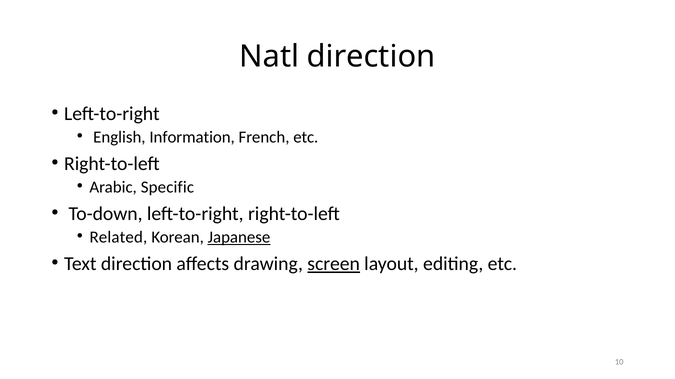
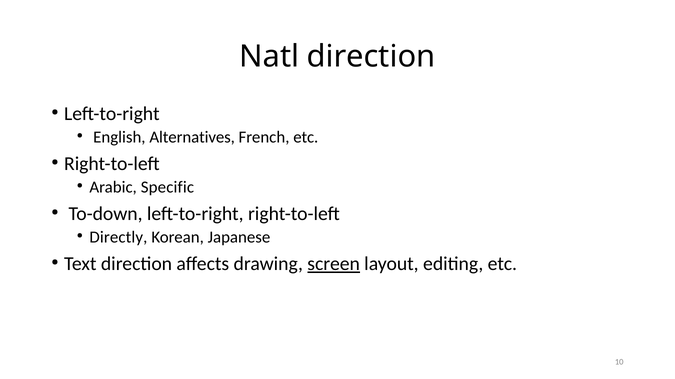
Information: Information -> Alternatives
Related: Related -> Directly
Japanese underline: present -> none
